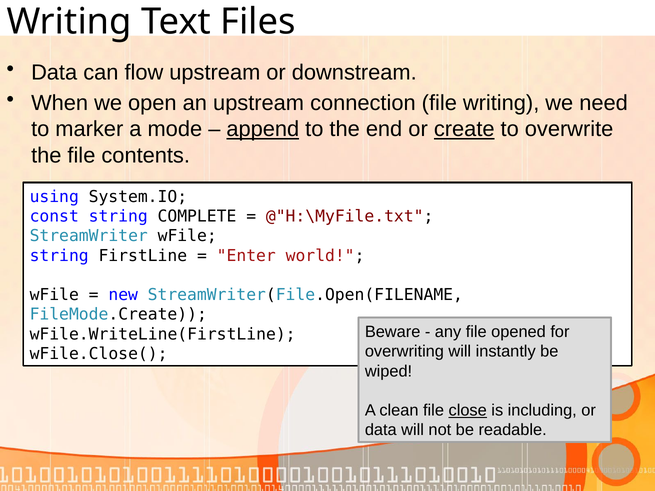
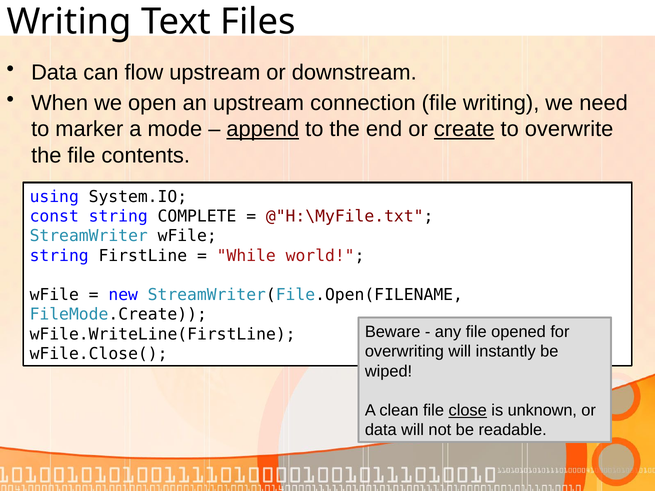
Enter: Enter -> While
including: including -> unknown
